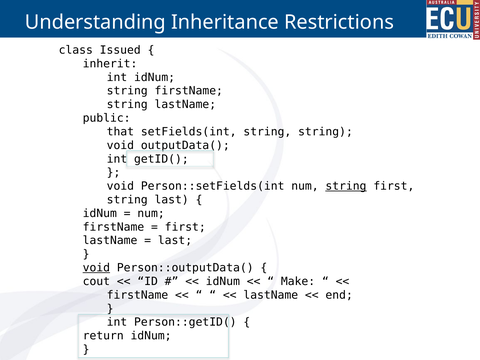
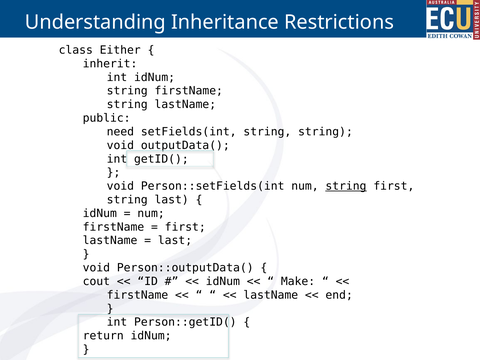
Issued: Issued -> Either
that: that -> need
void at (96, 268) underline: present -> none
